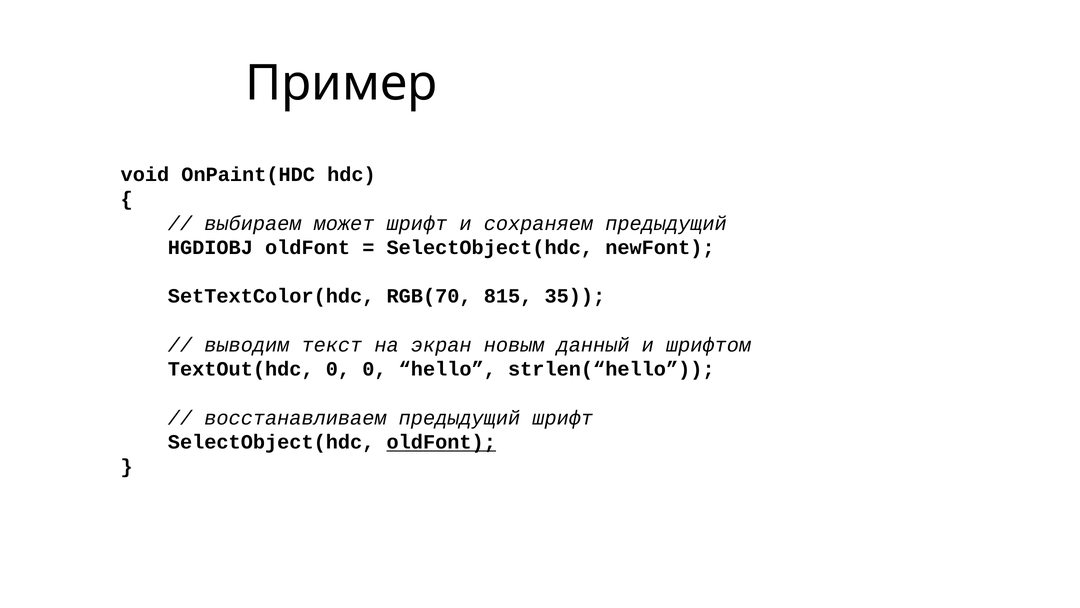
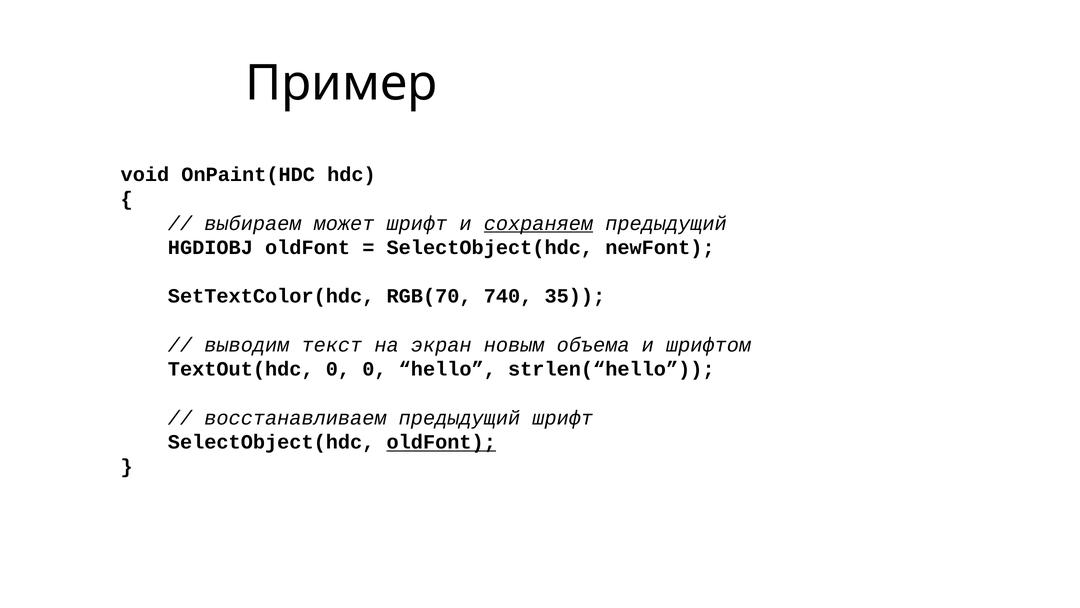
сохраняем underline: none -> present
815: 815 -> 740
данный: данный -> объема
